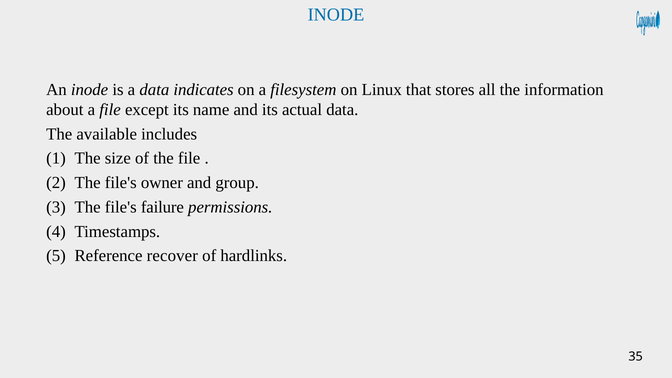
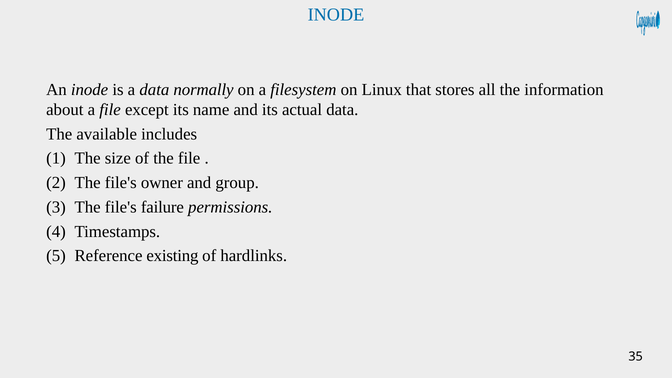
indicates: indicates -> normally
recover: recover -> existing
